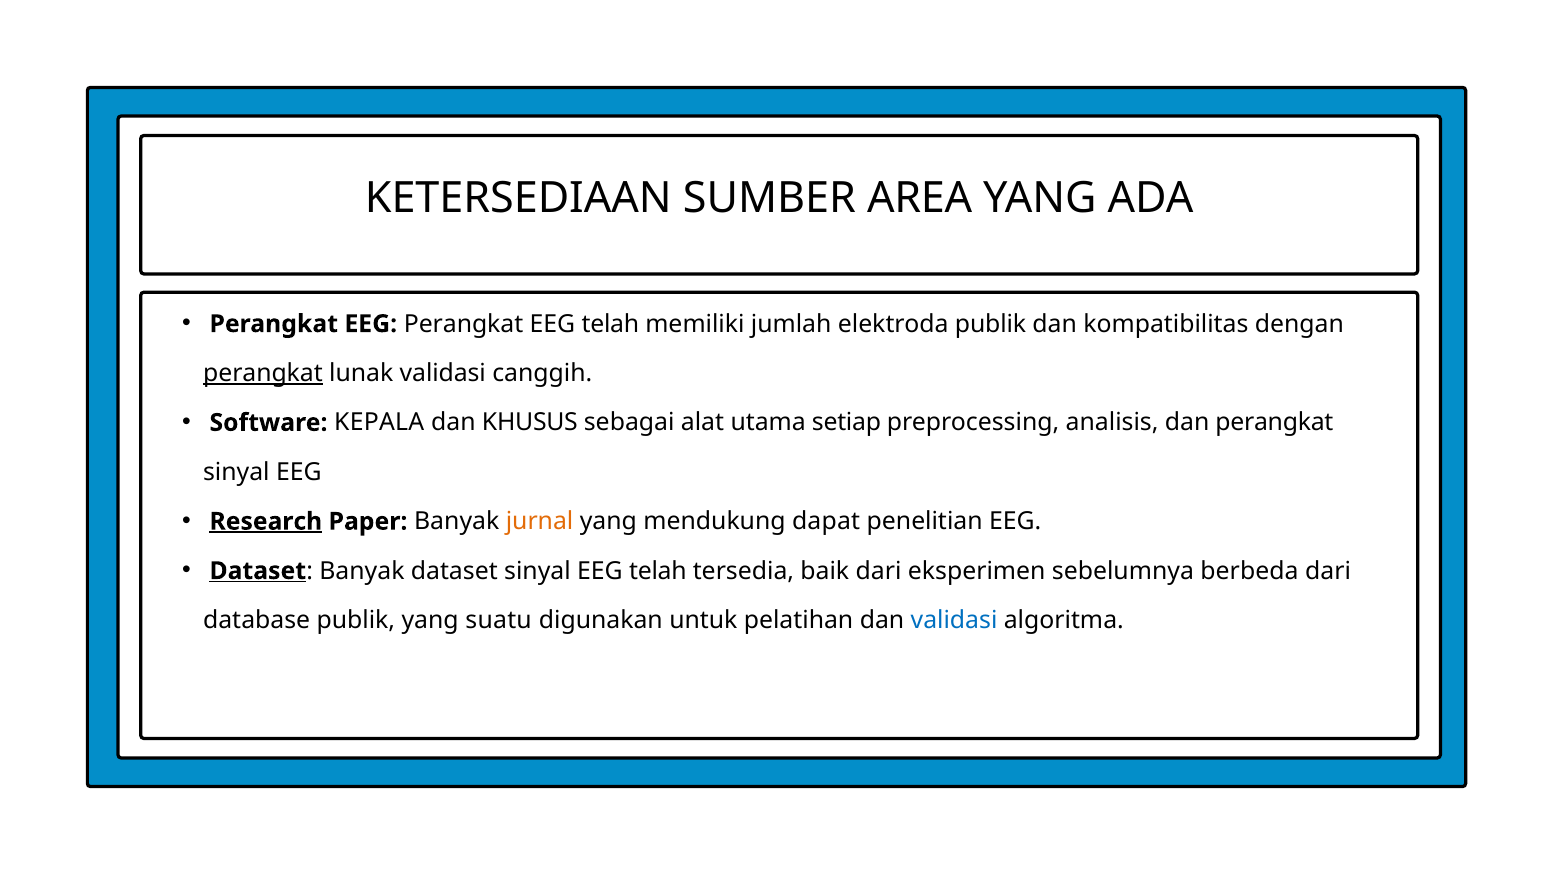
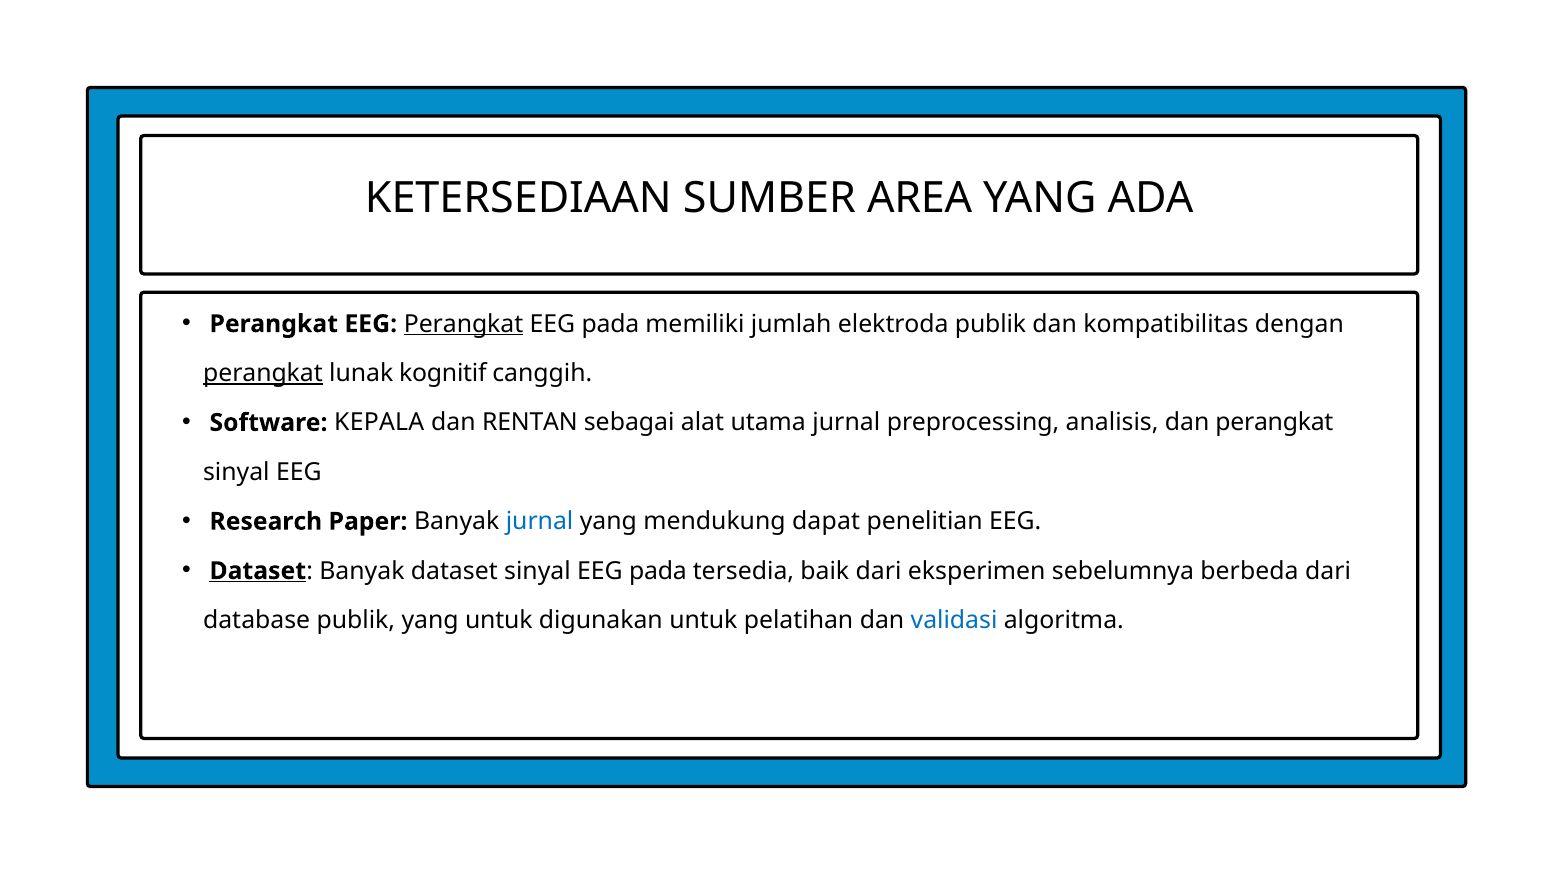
Perangkat at (464, 324) underline: none -> present
telah at (610, 324): telah -> pada
lunak validasi: validasi -> kognitif
KHUSUS: KHUSUS -> RENTAN
utama setiap: setiap -> jurnal
Research underline: present -> none
jurnal at (540, 521) colour: orange -> blue
sinyal EEG telah: telah -> pada
yang suatu: suatu -> untuk
